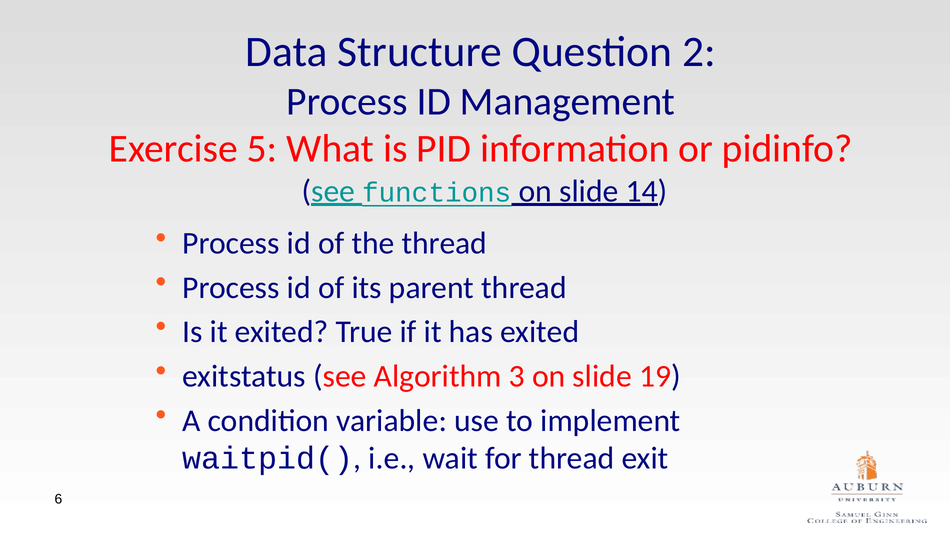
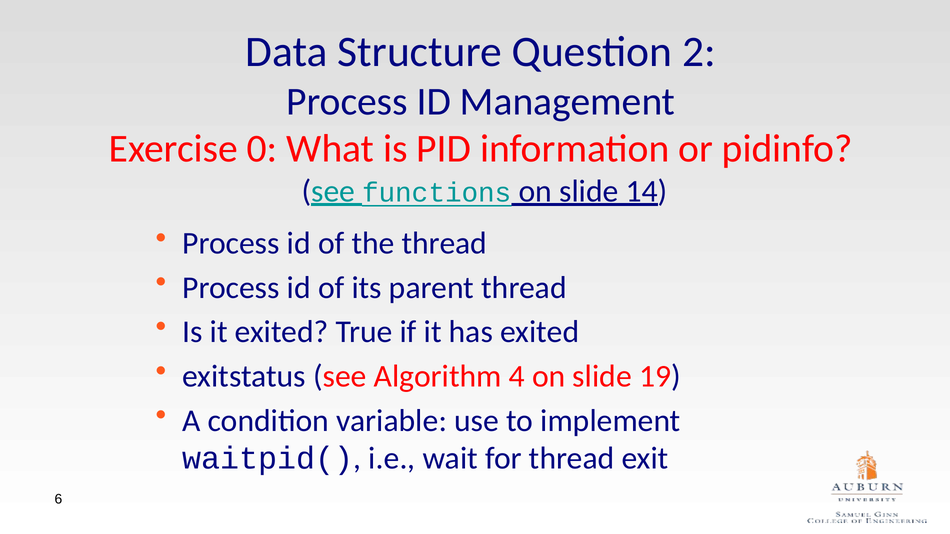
5: 5 -> 0
3: 3 -> 4
